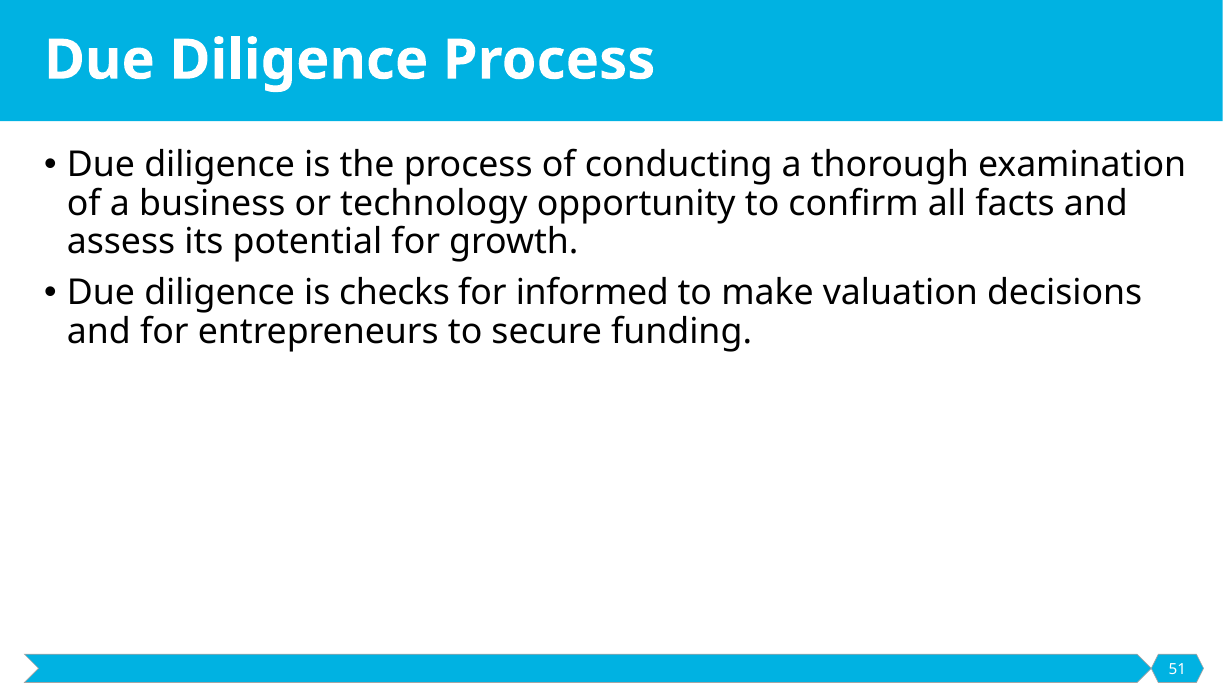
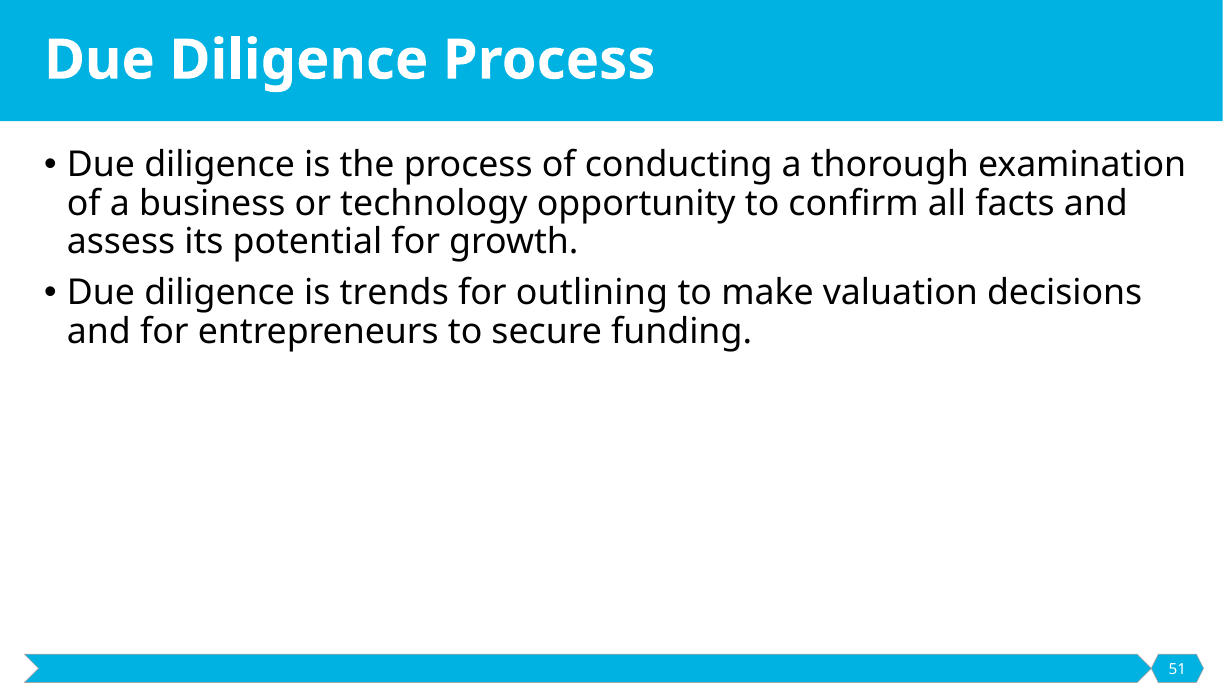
checks: checks -> trends
informed: informed -> outlining
